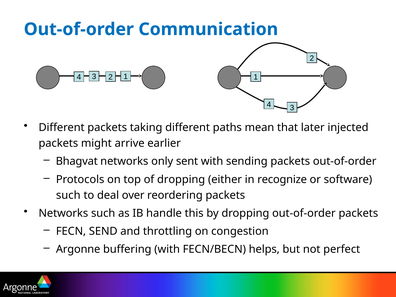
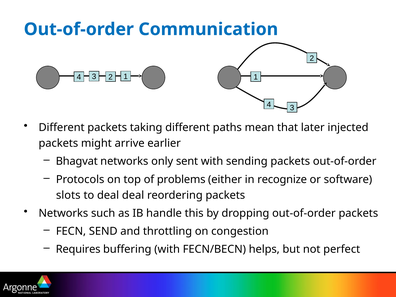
of dropping: dropping -> problems
such at (68, 195): such -> slots
deal over: over -> deal
Argonne: Argonne -> Requires
